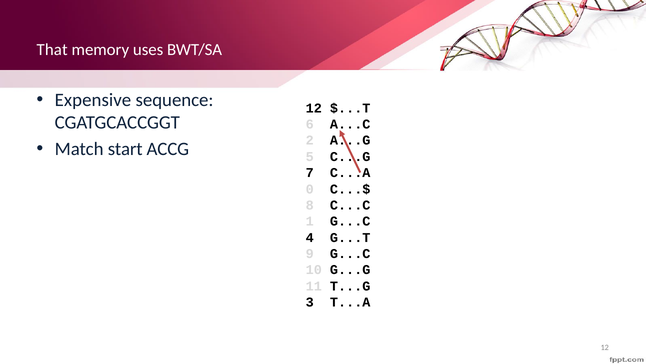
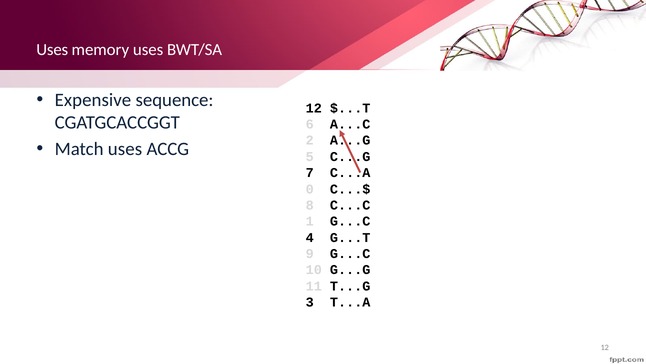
That at (52, 50): That -> Uses
Match start: start -> uses
